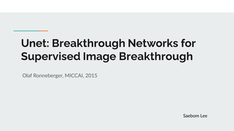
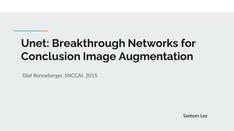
Supervised: Supervised -> Conclusion
Image Breakthrough: Breakthrough -> Augmentation
